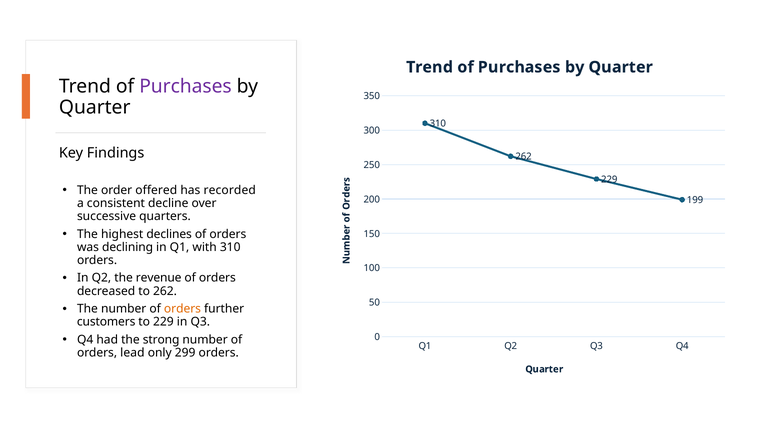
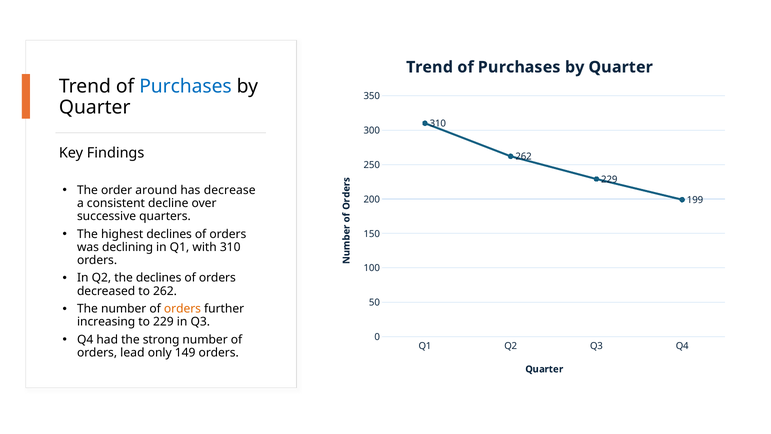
Purchases at (185, 86) colour: purple -> blue
offered: offered -> around
recorded: recorded -> decrease
the revenue: revenue -> declines
customers: customers -> increasing
299: 299 -> 149
